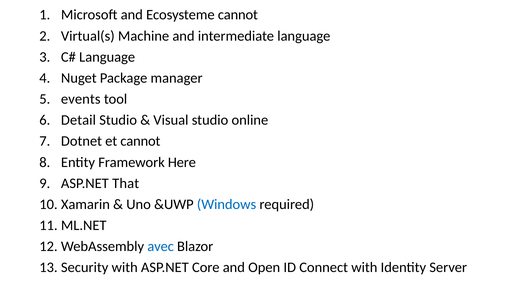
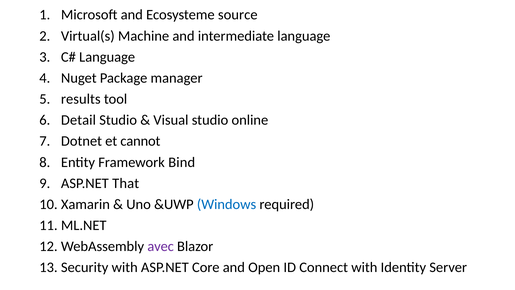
Ecosysteme cannot: cannot -> source
events: events -> results
Here: Here -> Bind
avec colour: blue -> purple
